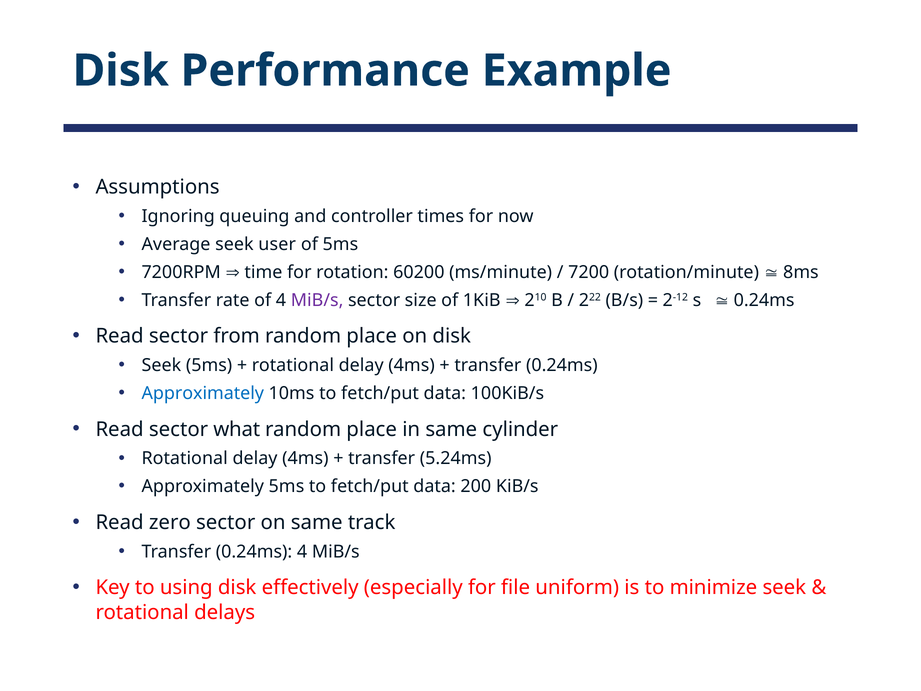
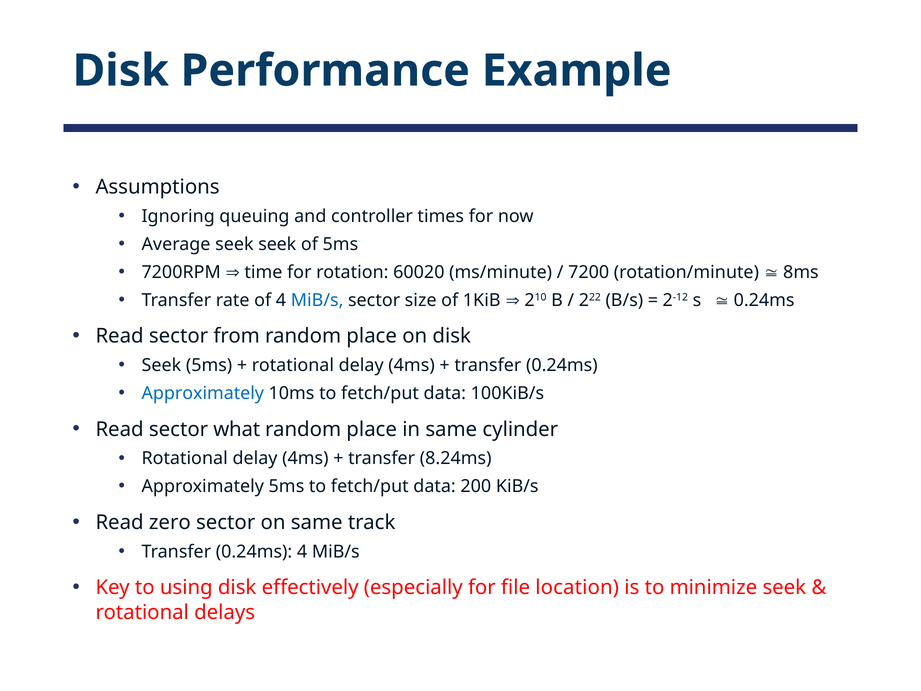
seek user: user -> seek
60200: 60200 -> 60020
MiB/s at (317, 300) colour: purple -> blue
5.24ms: 5.24ms -> 8.24ms
uniform: uniform -> location
